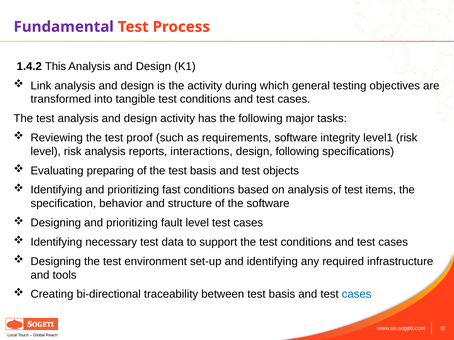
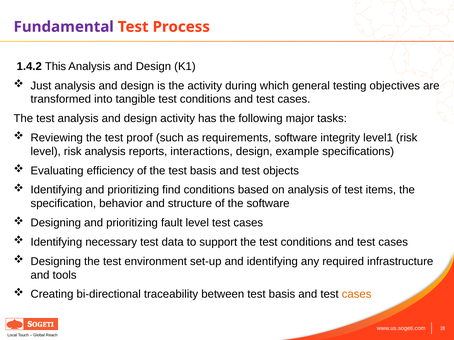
Link: Link -> Just
design following: following -> example
preparing: preparing -> efficiency
fast: fast -> find
cases at (357, 295) colour: blue -> orange
